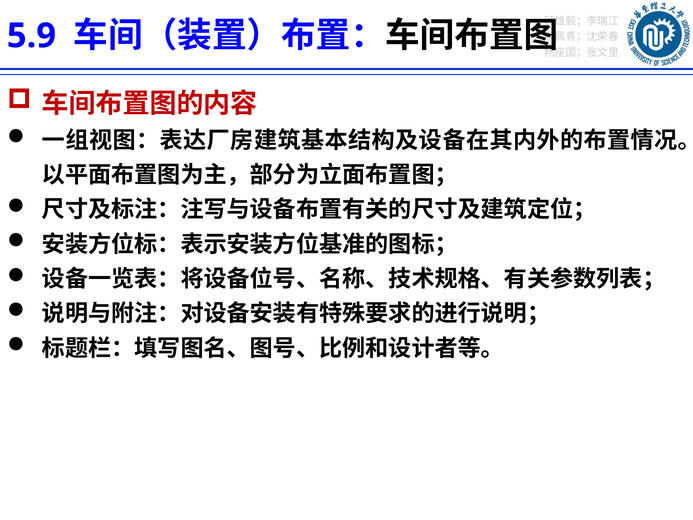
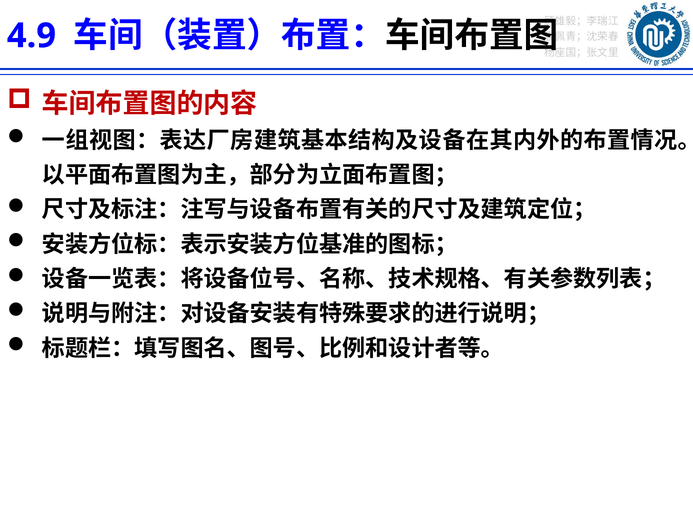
5.9: 5.9 -> 4.9
